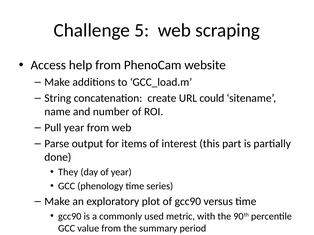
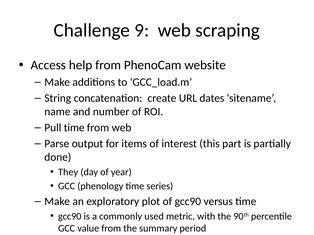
5: 5 -> 9
could: could -> dates
Pull year: year -> time
